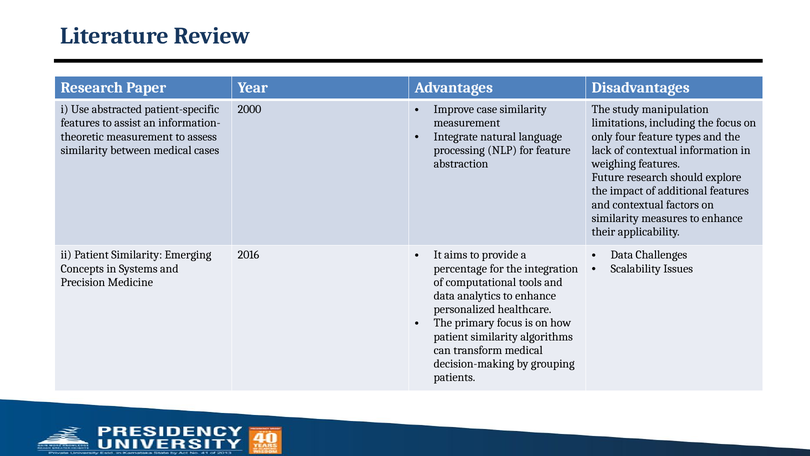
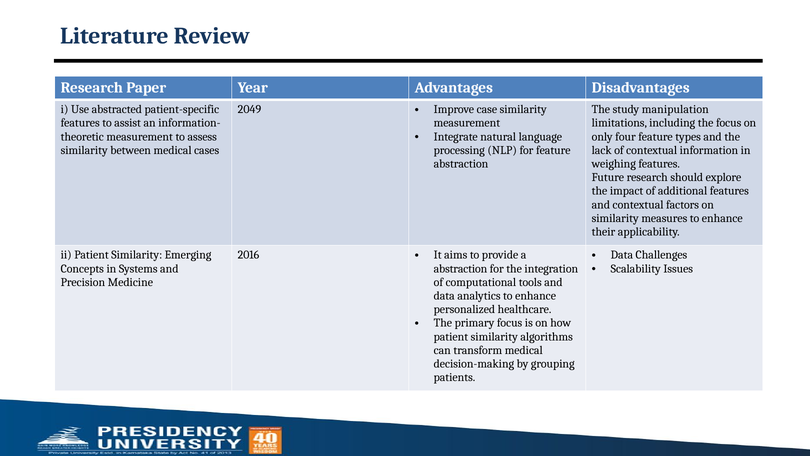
2000: 2000 -> 2049
percentage at (460, 268): percentage -> abstraction
